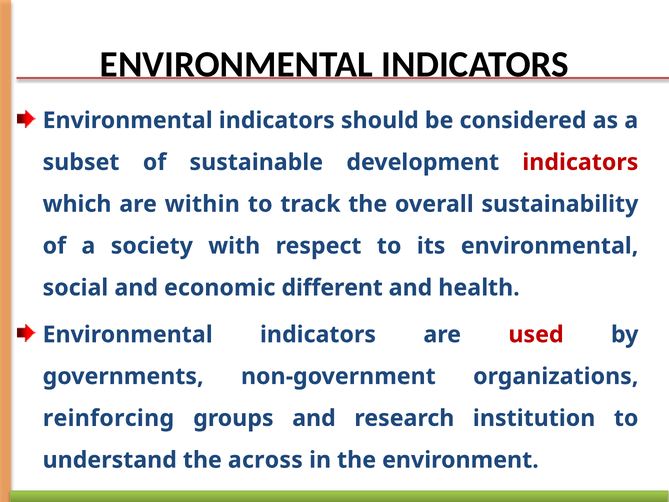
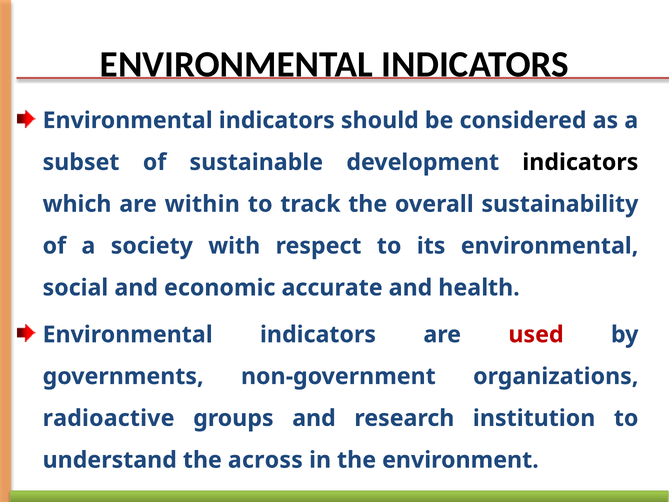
indicators at (580, 162) colour: red -> black
different: different -> accurate
reinforcing: reinforcing -> radioactive
